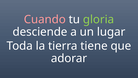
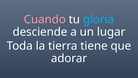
gloria colour: light green -> light blue
